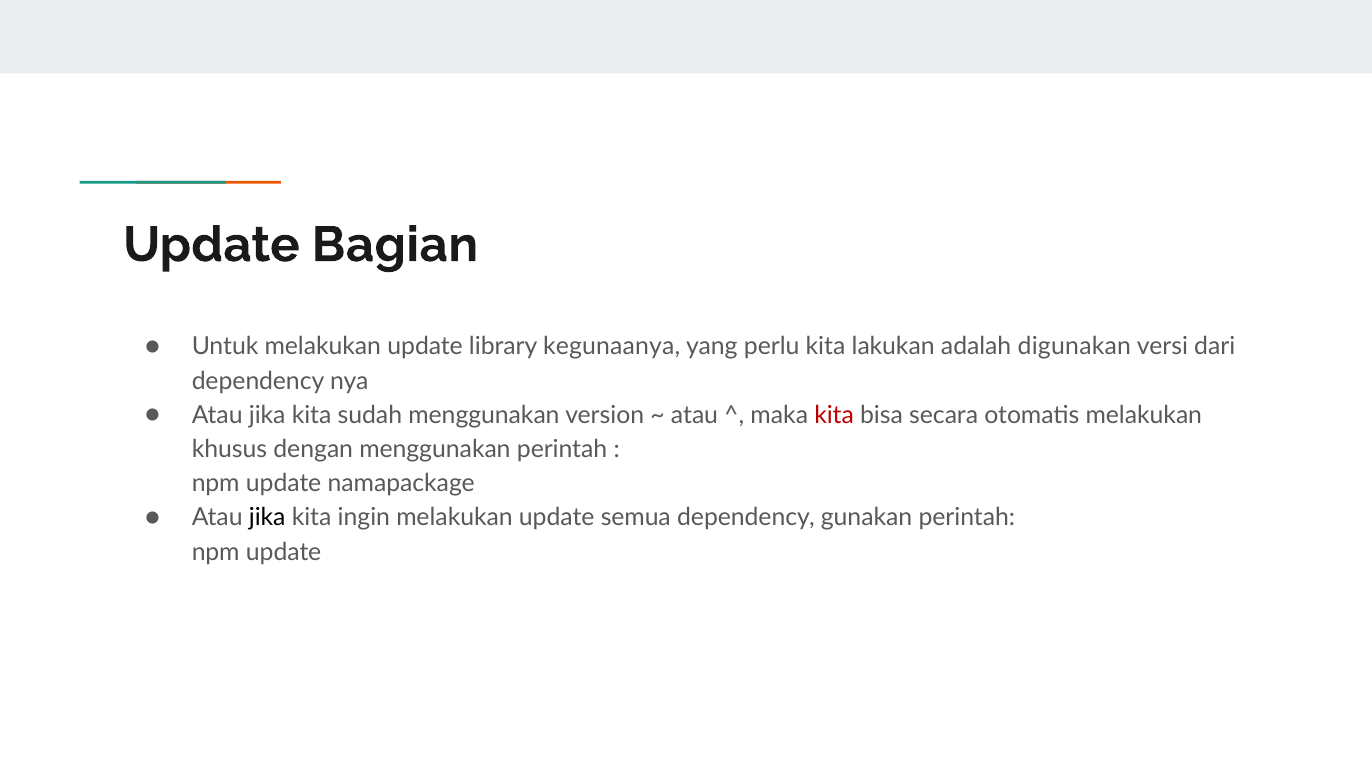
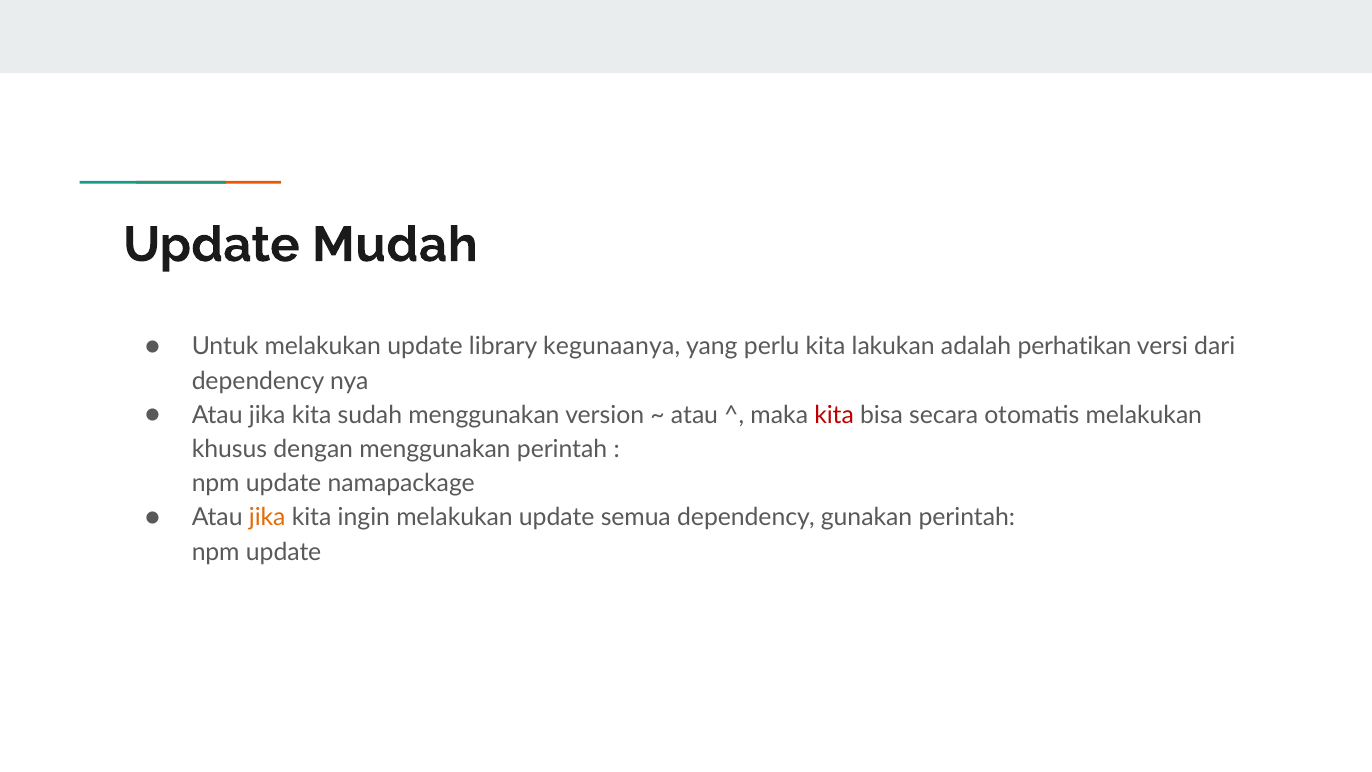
Bagian: Bagian -> Mudah
digunakan: digunakan -> perhatikan
jika at (267, 518) colour: black -> orange
